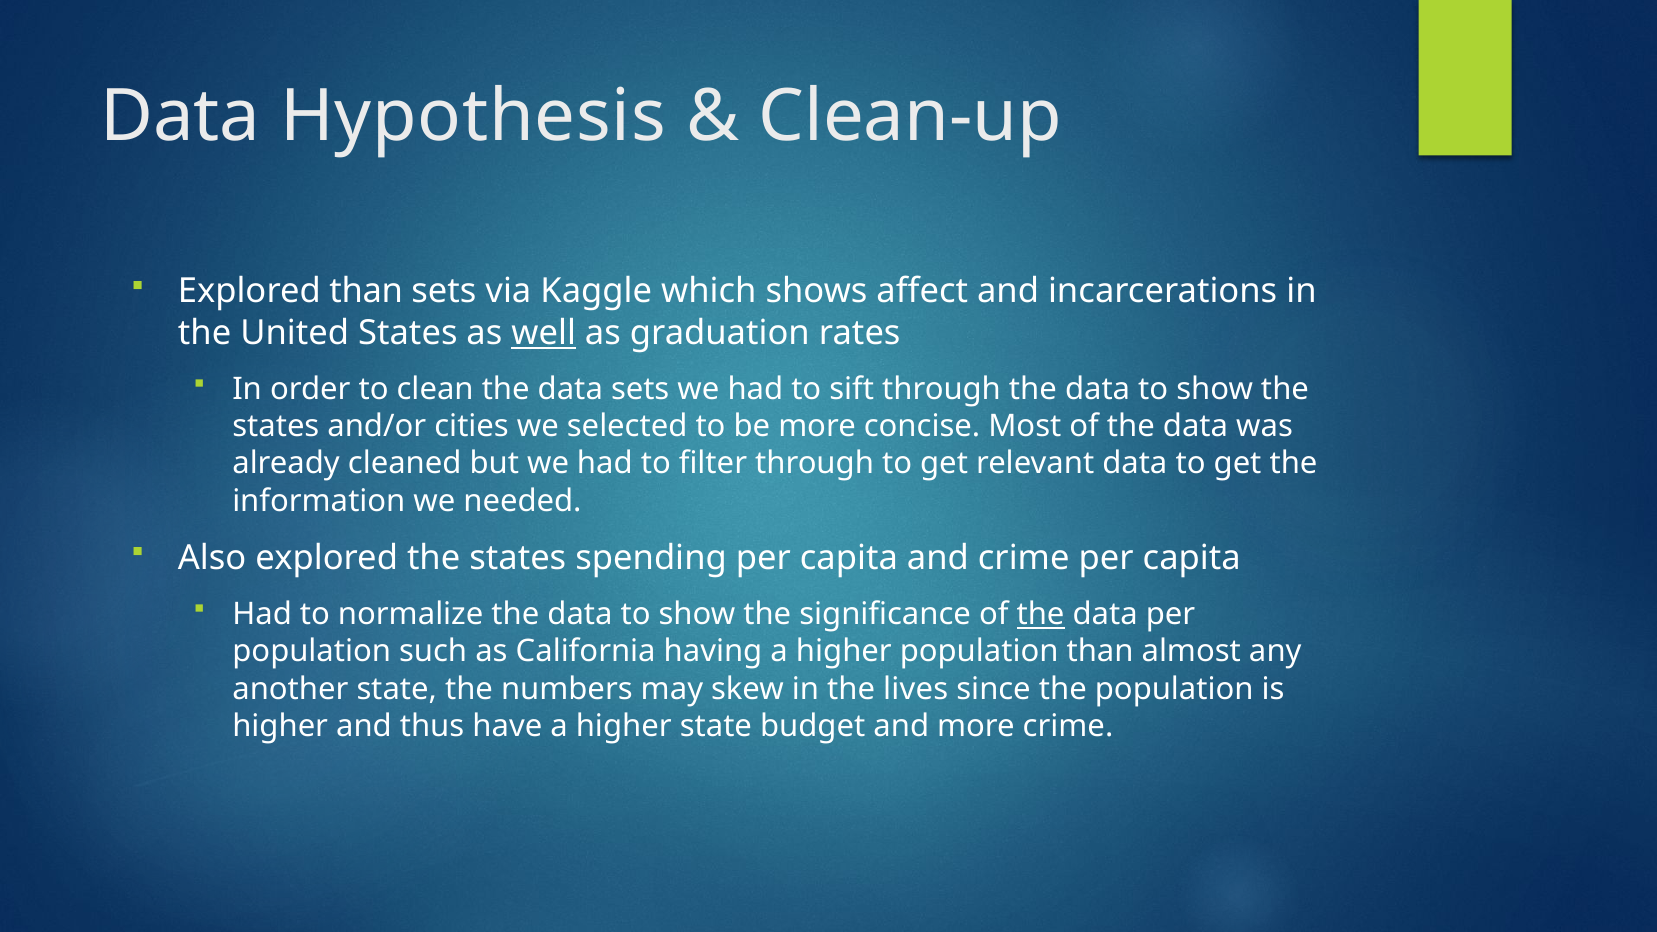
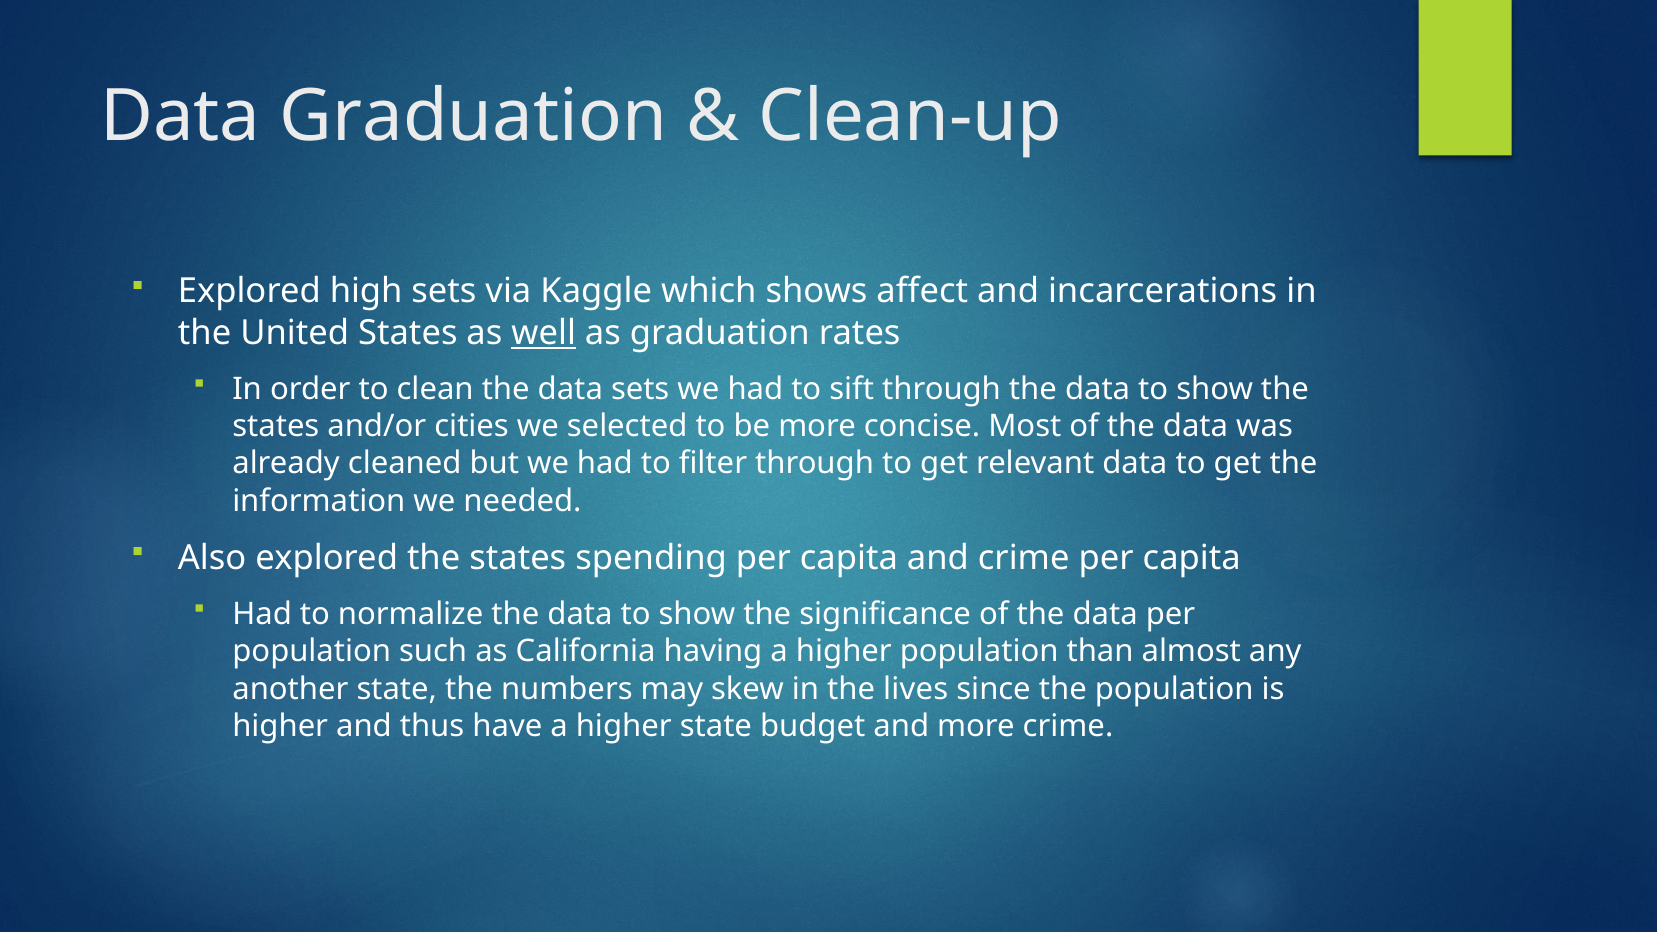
Data Hypothesis: Hypothesis -> Graduation
Explored than: than -> high
the at (1041, 614) underline: present -> none
